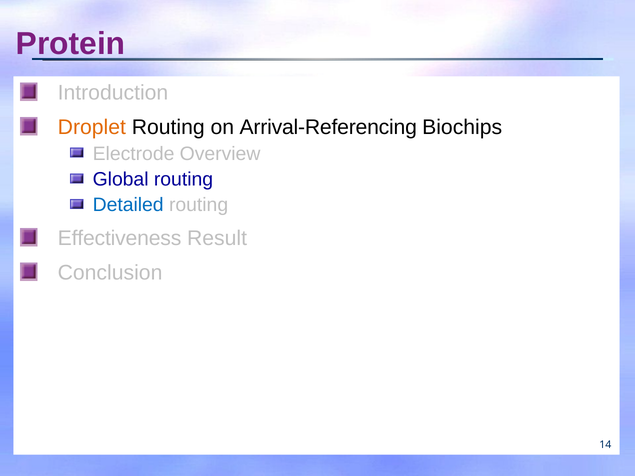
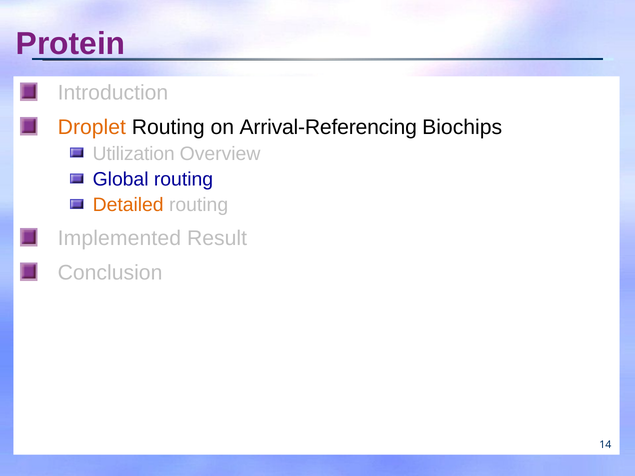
Electrode: Electrode -> Utilization
Detailed colour: blue -> orange
Effectiveness: Effectiveness -> Implemented
